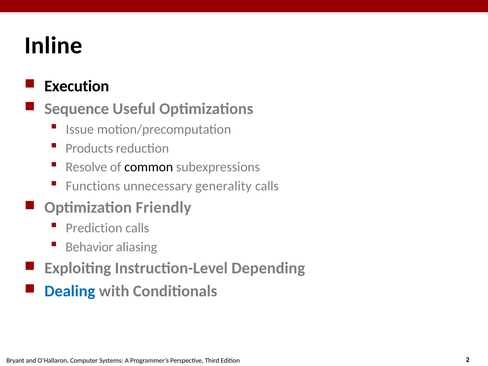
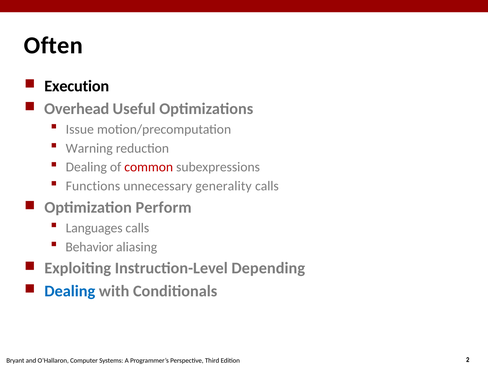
Inline: Inline -> Often
Sequence: Sequence -> Overhead
Products: Products -> Warning
Resolve at (86, 167): Resolve -> Dealing
common colour: black -> red
Friendly: Friendly -> Perform
Prediction: Prediction -> Languages
